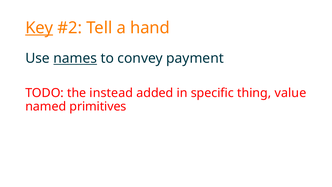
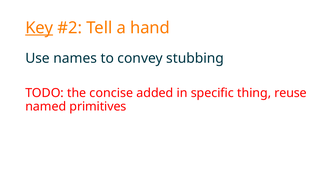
names underline: present -> none
payment: payment -> stubbing
instead: instead -> concise
value: value -> reuse
